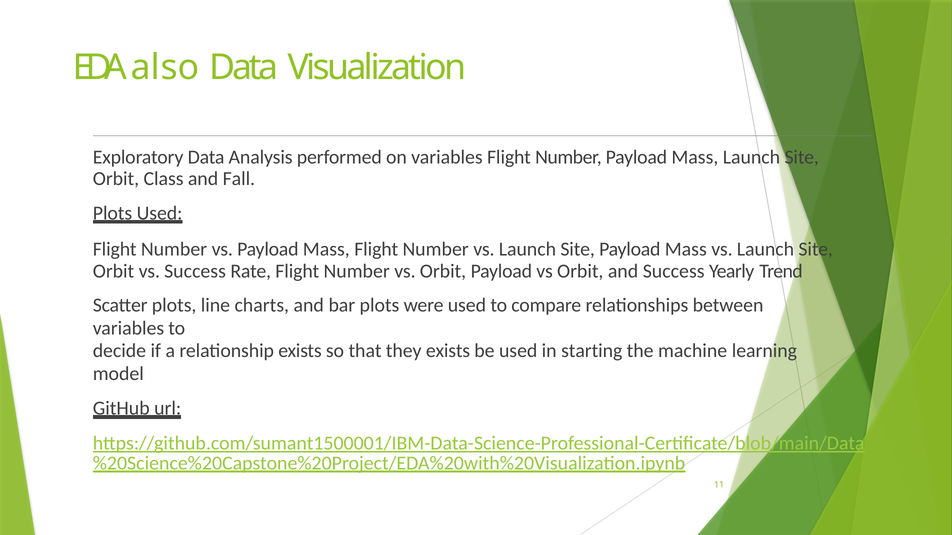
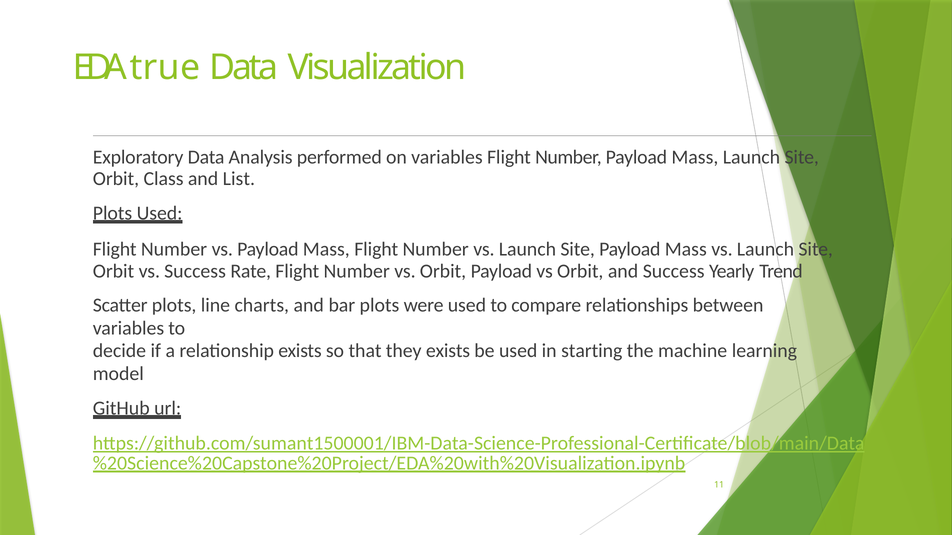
also: also -> true
Fall: Fall -> List
